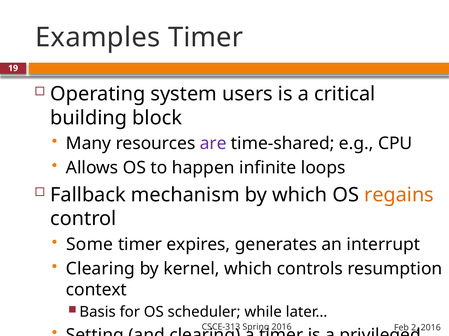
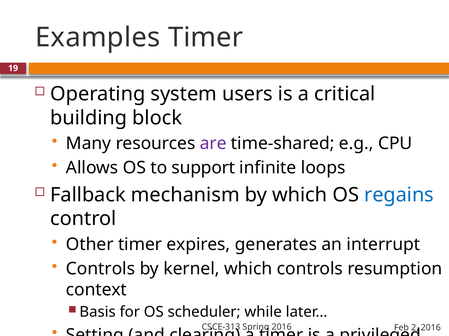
happen: happen -> support
regains colour: orange -> blue
Some: Some -> Other
Clearing at (101, 269): Clearing -> Controls
